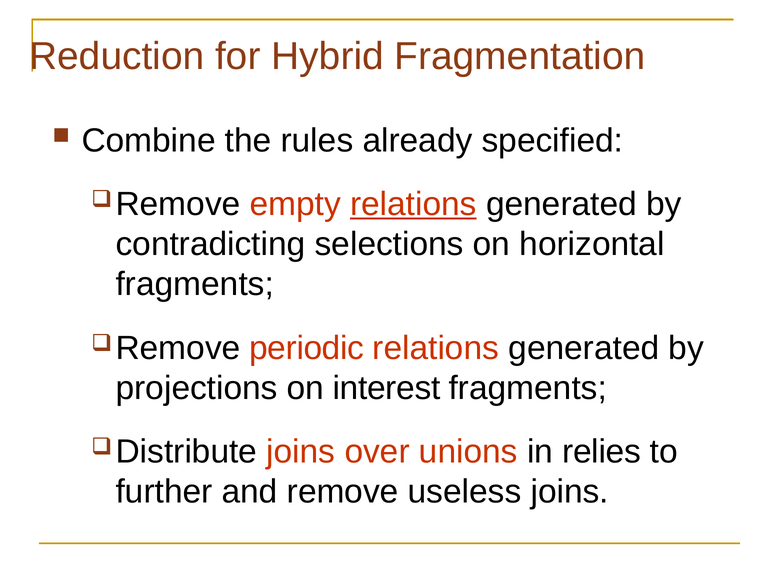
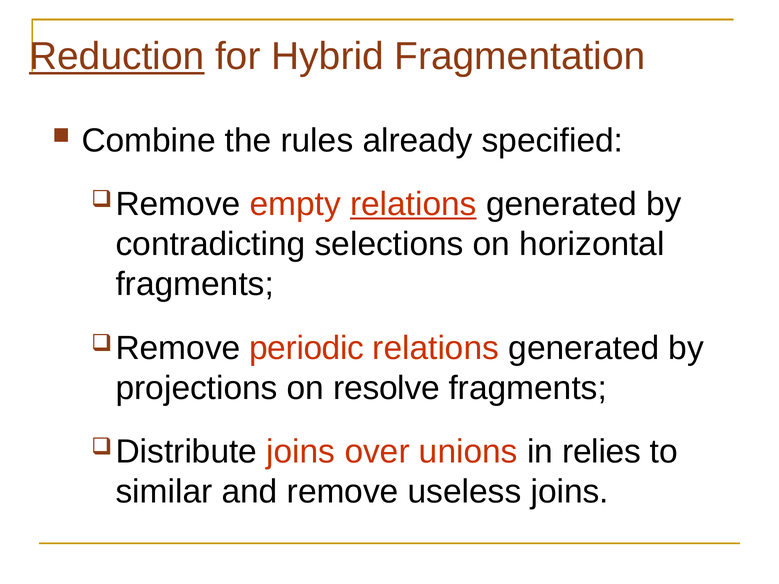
Reduction underline: none -> present
interest: interest -> resolve
further: further -> similar
